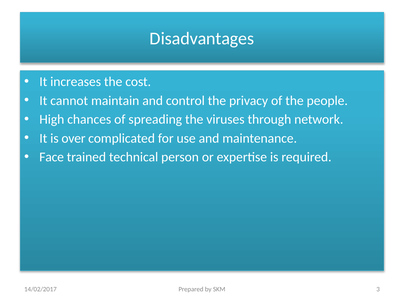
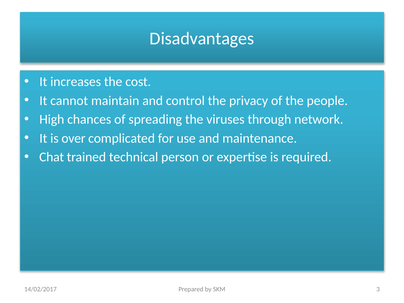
Face: Face -> Chat
